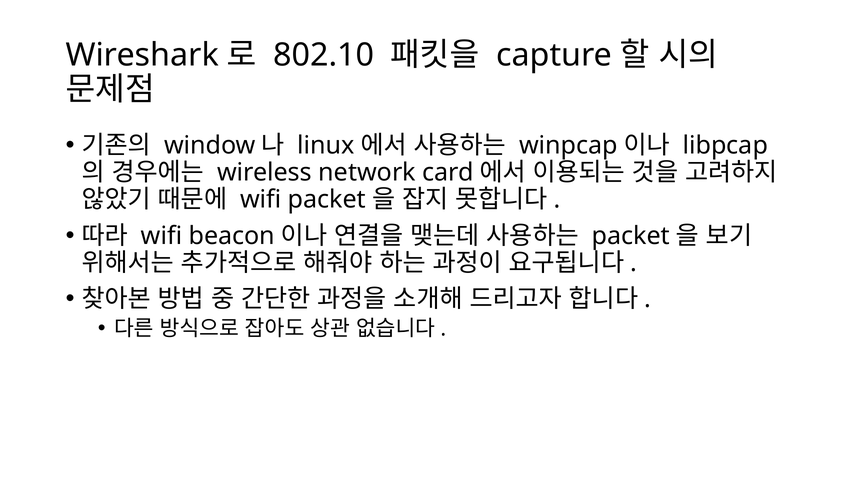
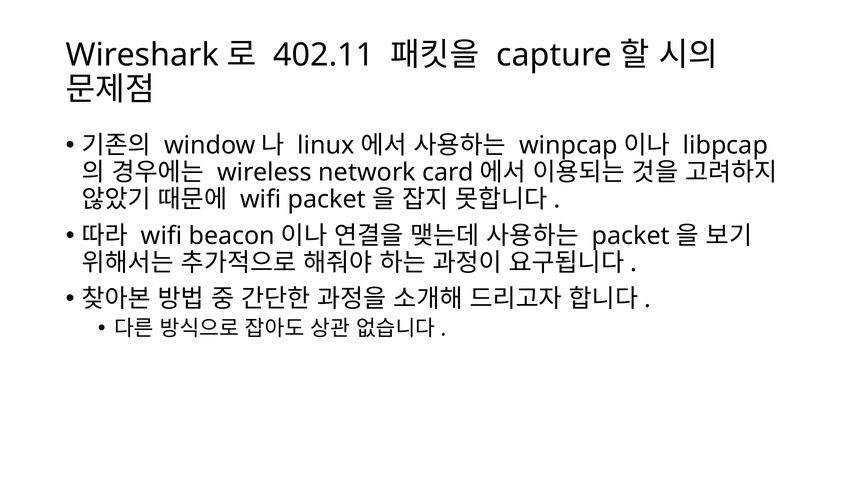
802.10: 802.10 -> 402.11
